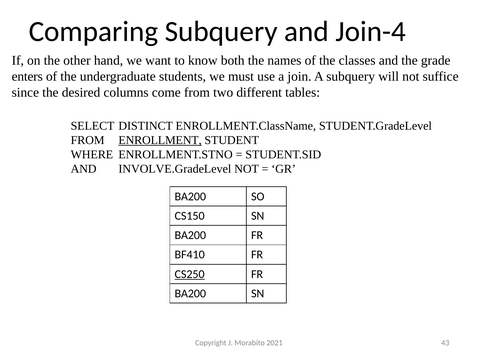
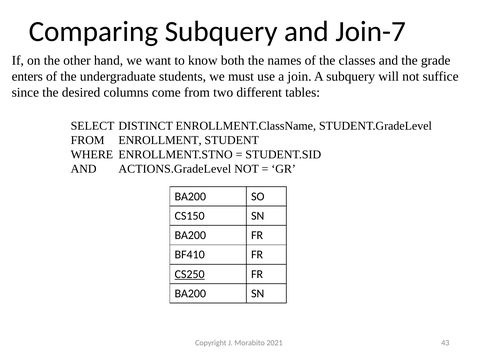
Join-4: Join-4 -> Join-7
ENROLLMENT underline: present -> none
INVOLVE.GradeLevel: INVOLVE.GradeLevel -> ACTIONS.GradeLevel
